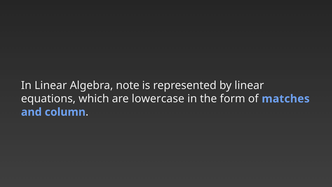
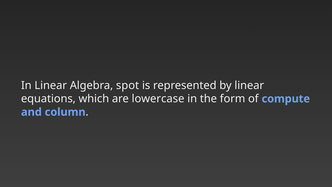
note: note -> spot
matches: matches -> compute
